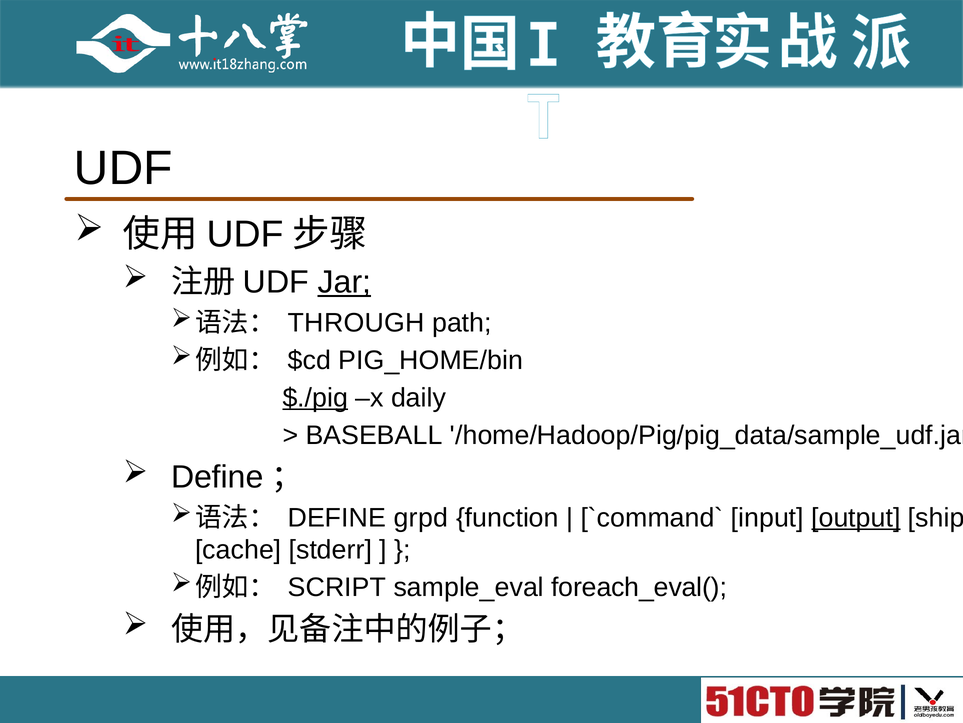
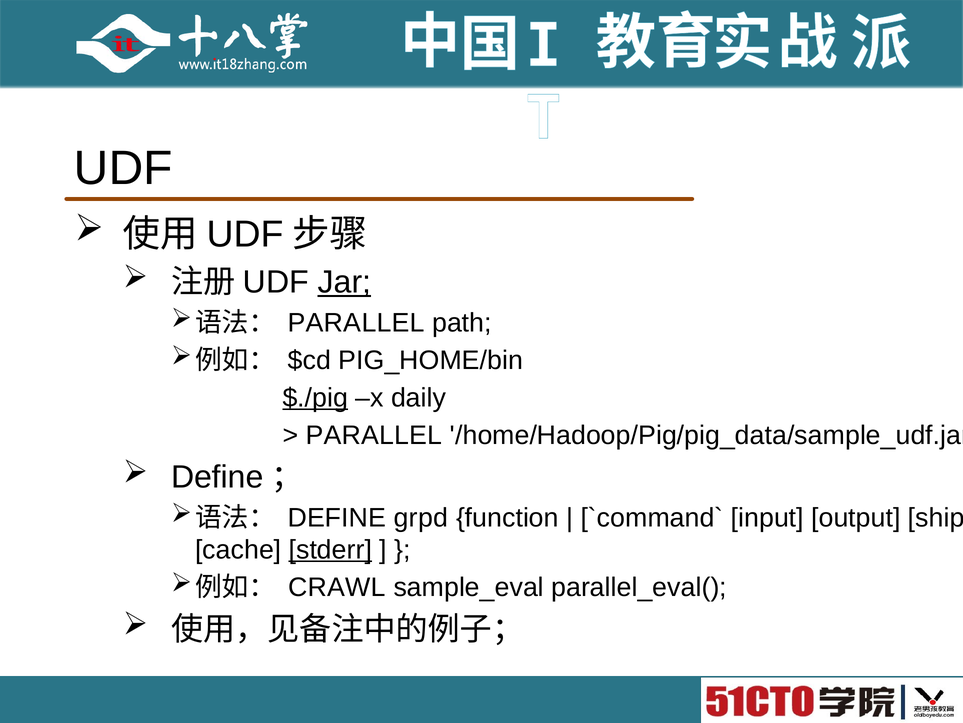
THROUGH at (356, 322): THROUGH -> PARALLEL
BASEBALL at (374, 435): BASEBALL -> PARALLEL
output underline: present -> none
stderr underline: none -> present
SCRIPT: SCRIPT -> CRAWL
foreach_eval(: foreach_eval( -> parallel_eval(
